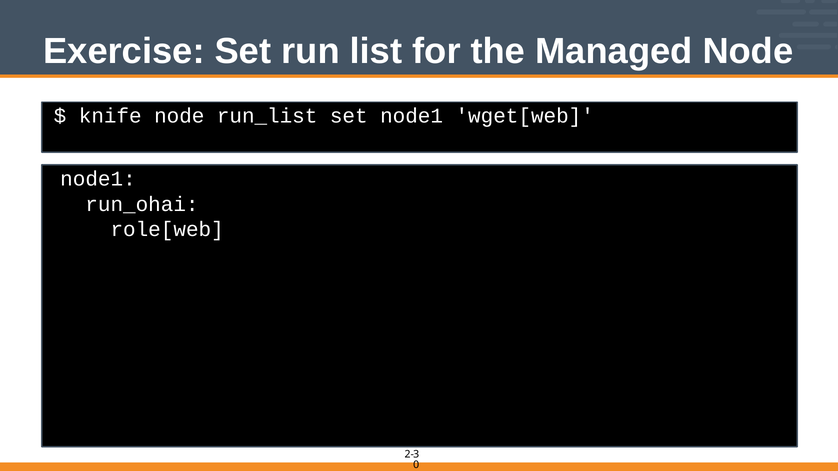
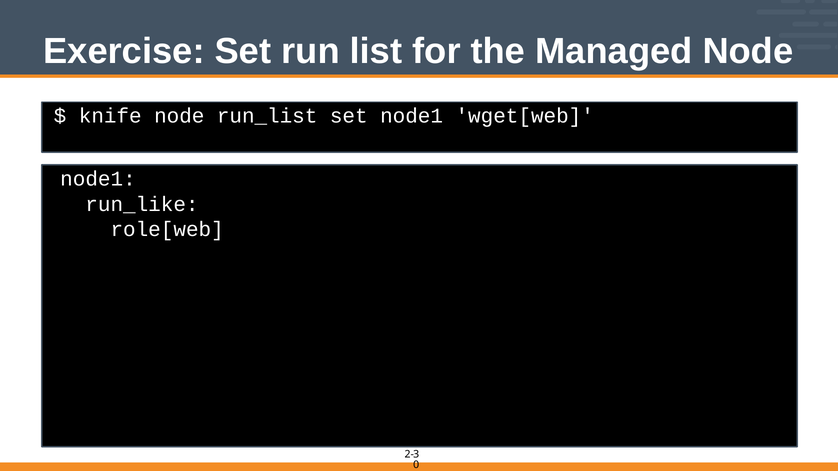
run_ohai: run_ohai -> run_like
